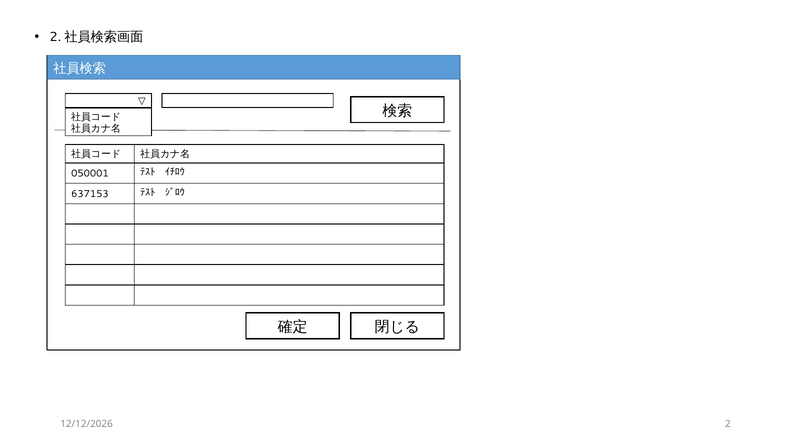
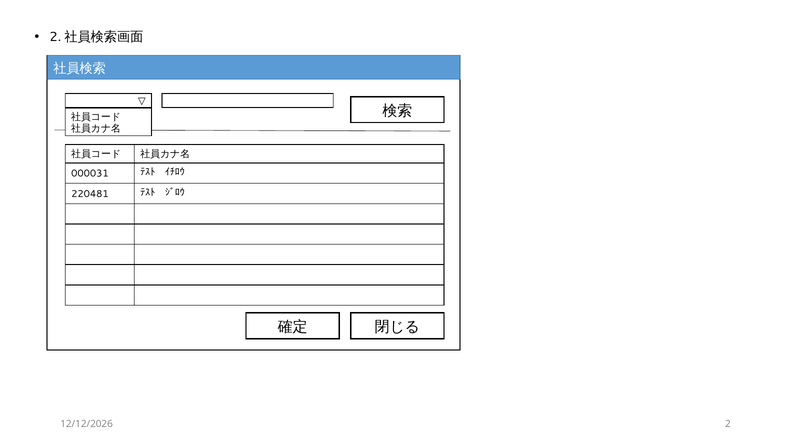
050001: 050001 -> 000031
637153: 637153 -> 220481
